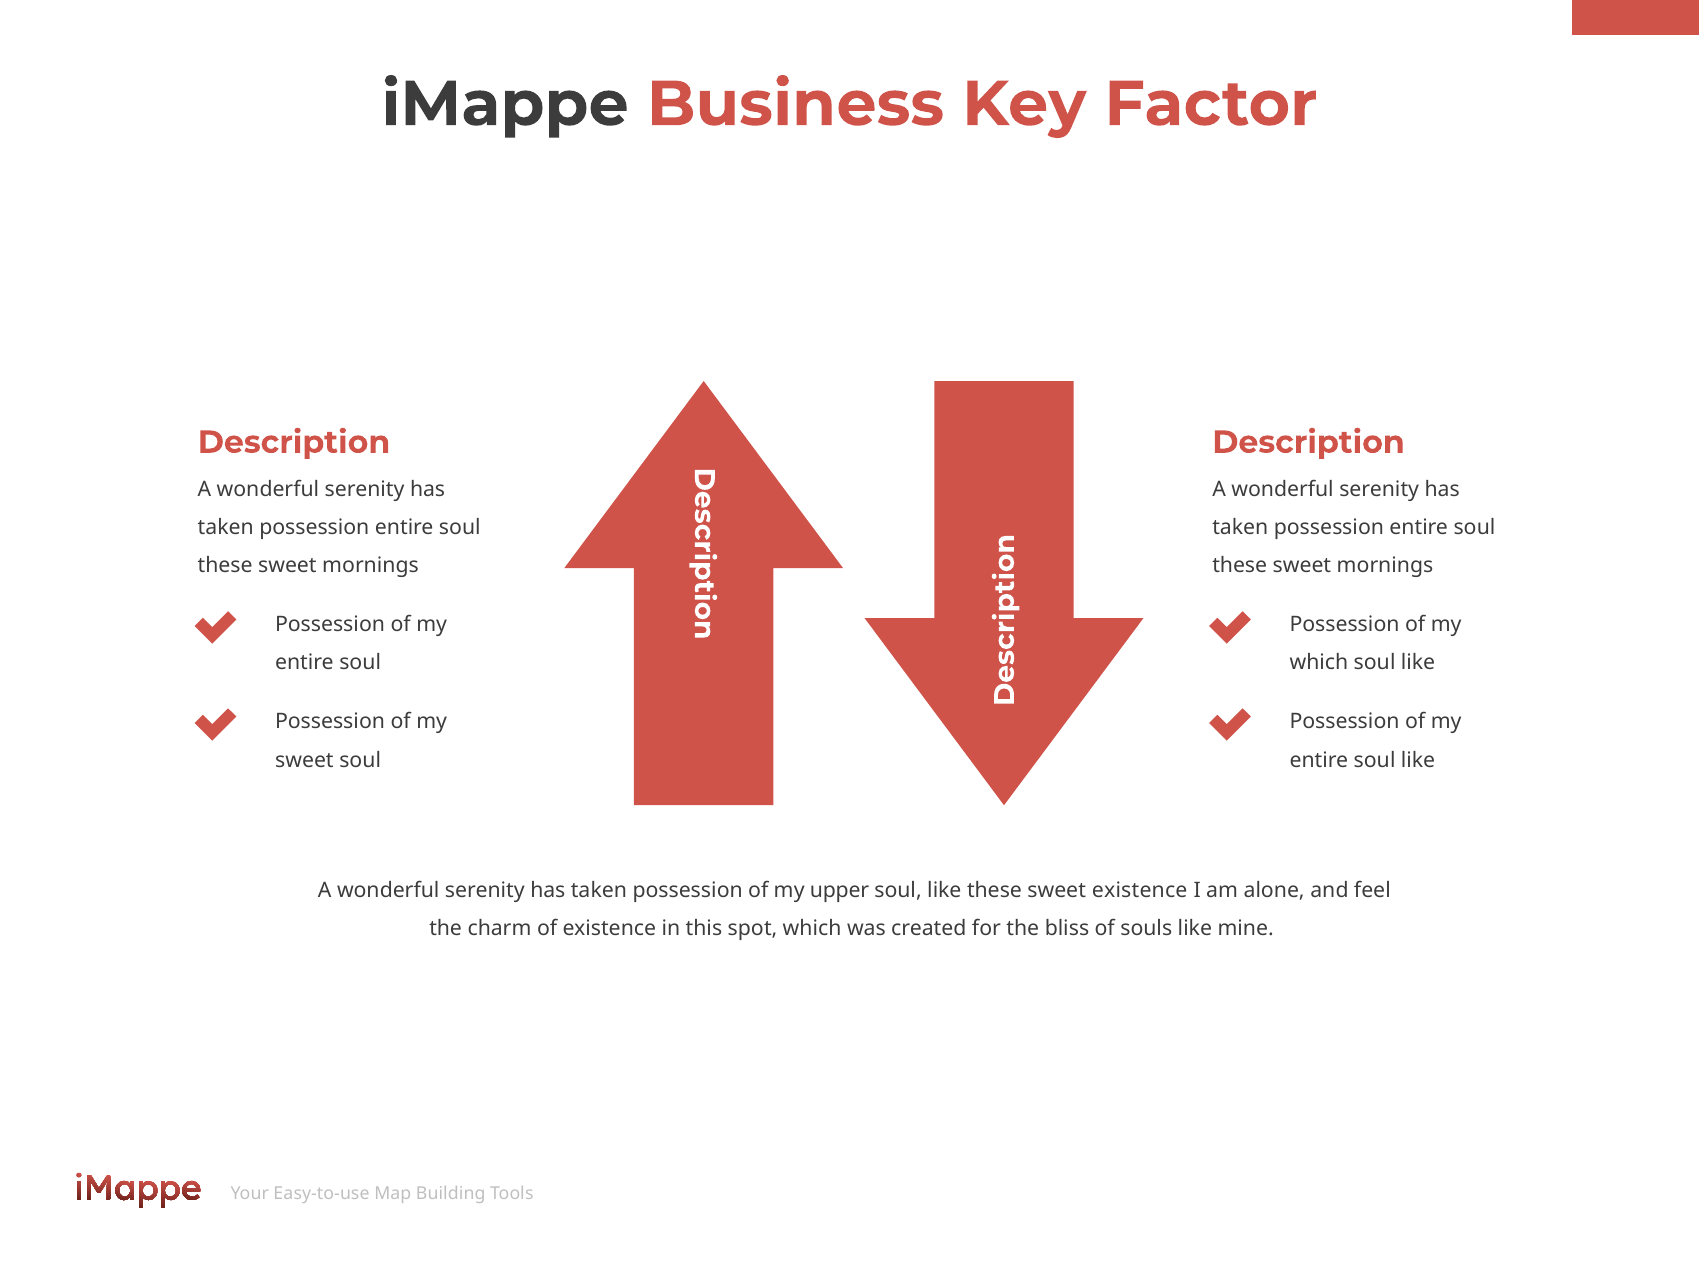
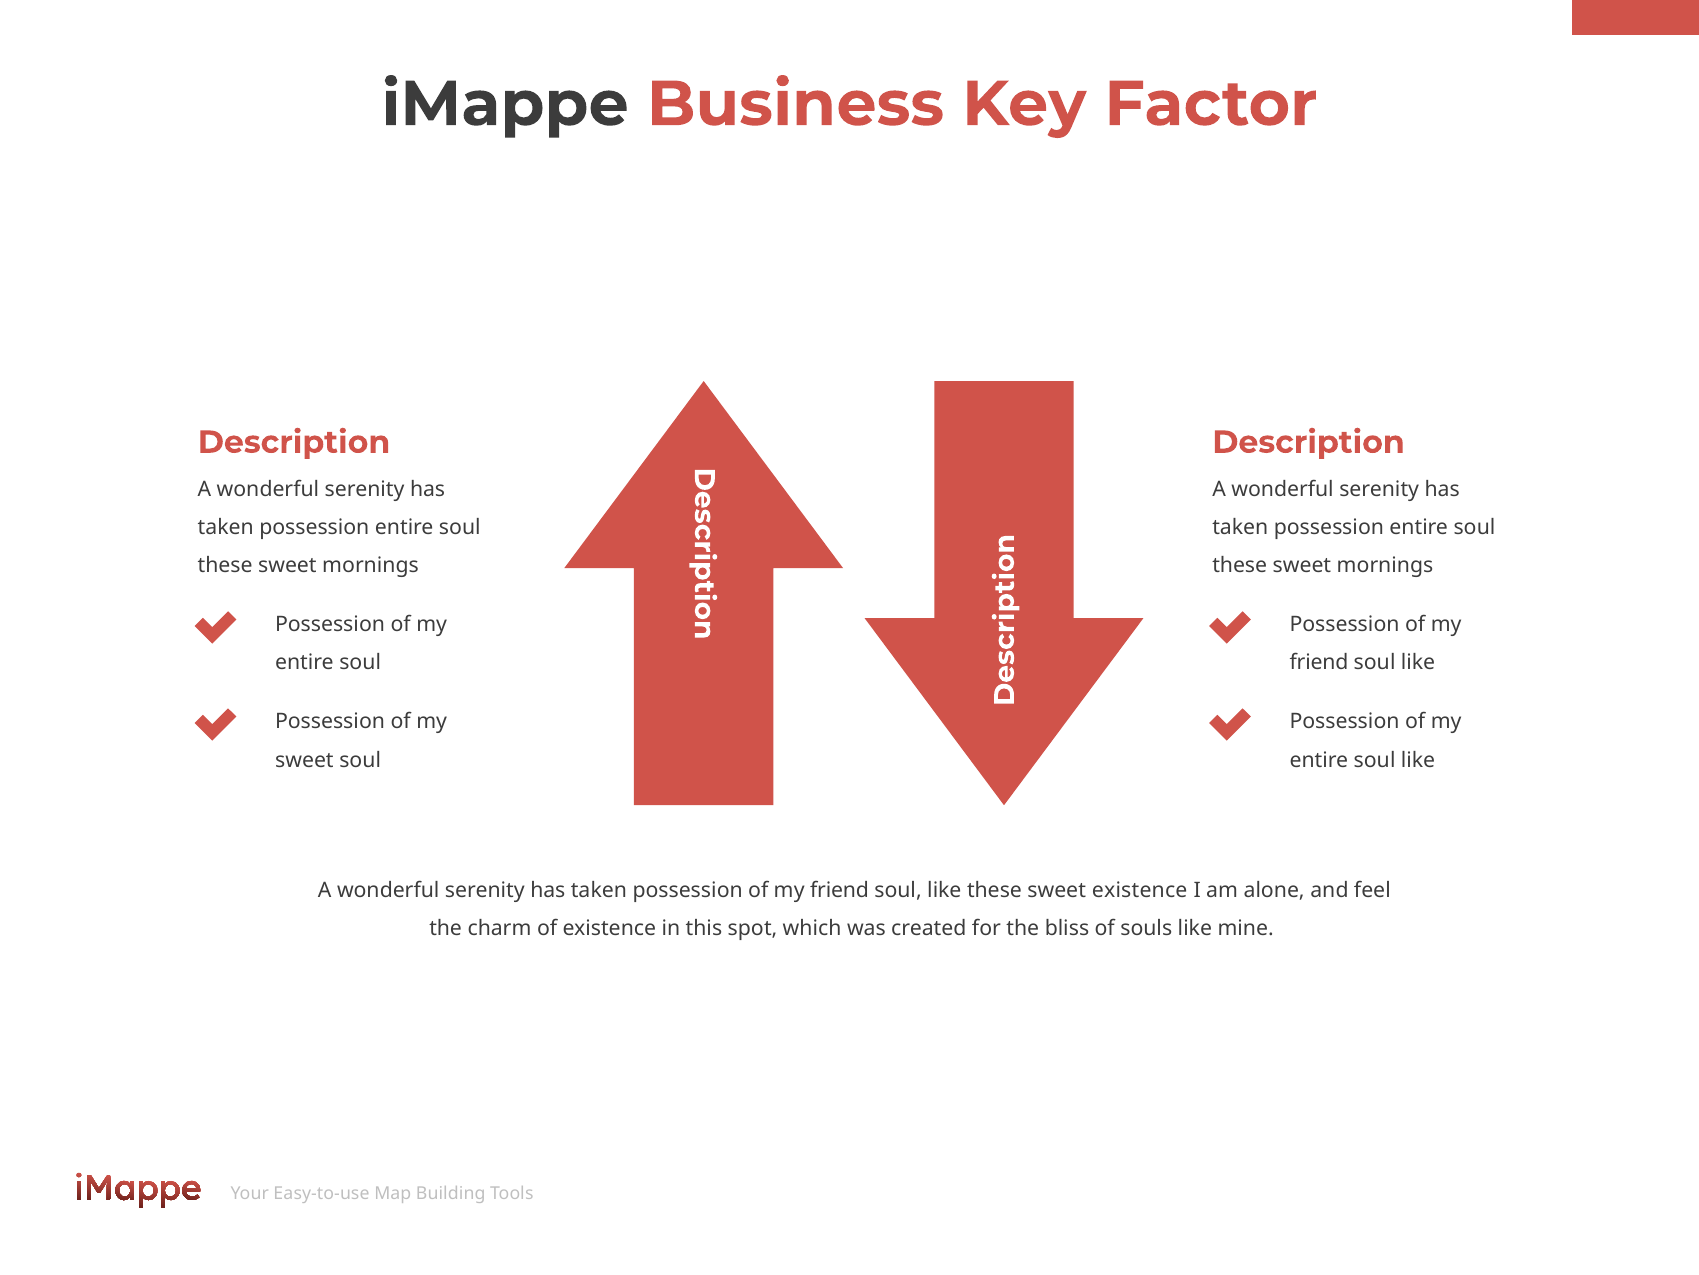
which at (1319, 663): which -> friend
upper at (840, 890): upper -> friend
